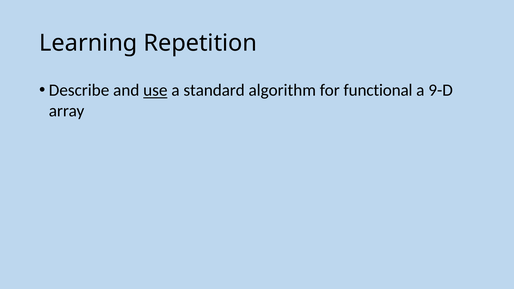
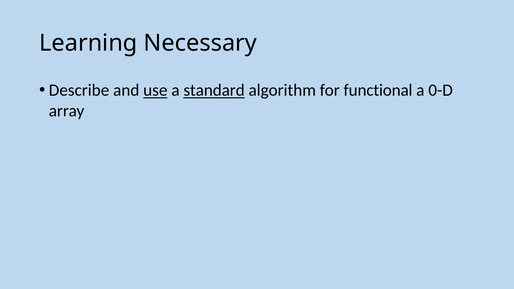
Repetition: Repetition -> Necessary
standard underline: none -> present
9-D: 9-D -> 0-D
